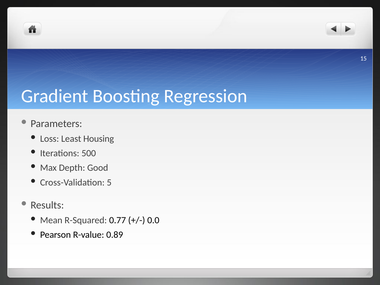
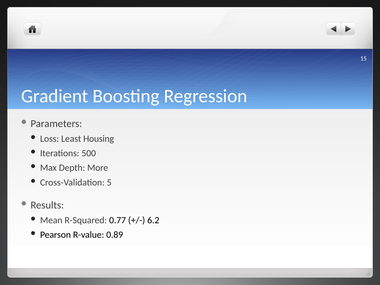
Good: Good -> More
0.0: 0.0 -> 6.2
